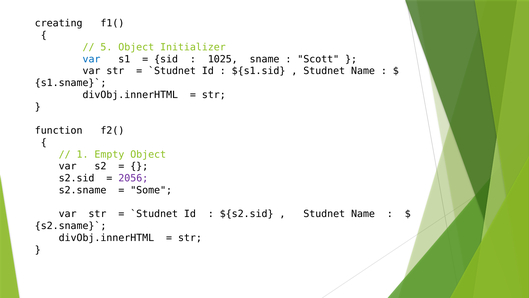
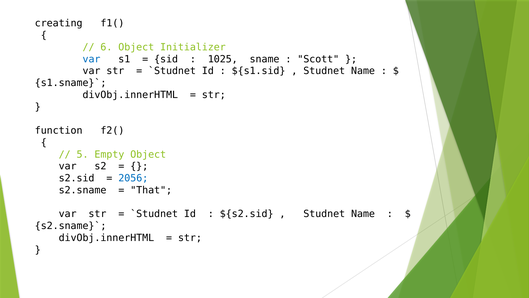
5: 5 -> 6
1: 1 -> 5
2056 colour: purple -> blue
Some: Some -> That
